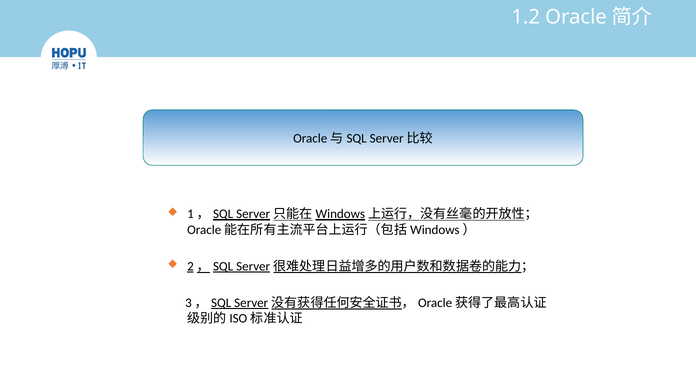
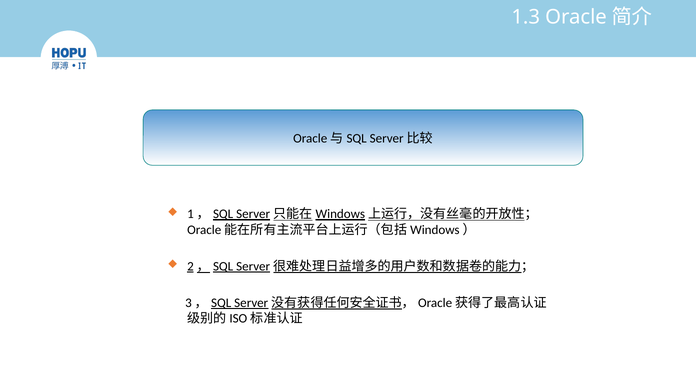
1.2: 1.2 -> 1.3
